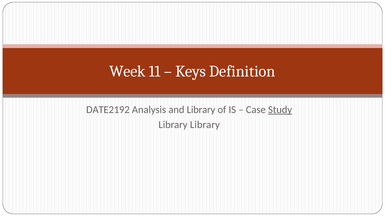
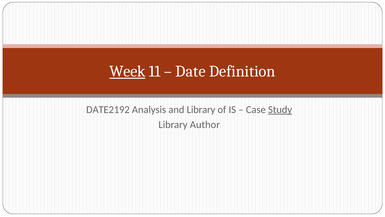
Week underline: none -> present
Keys: Keys -> Date
Library Library: Library -> Author
